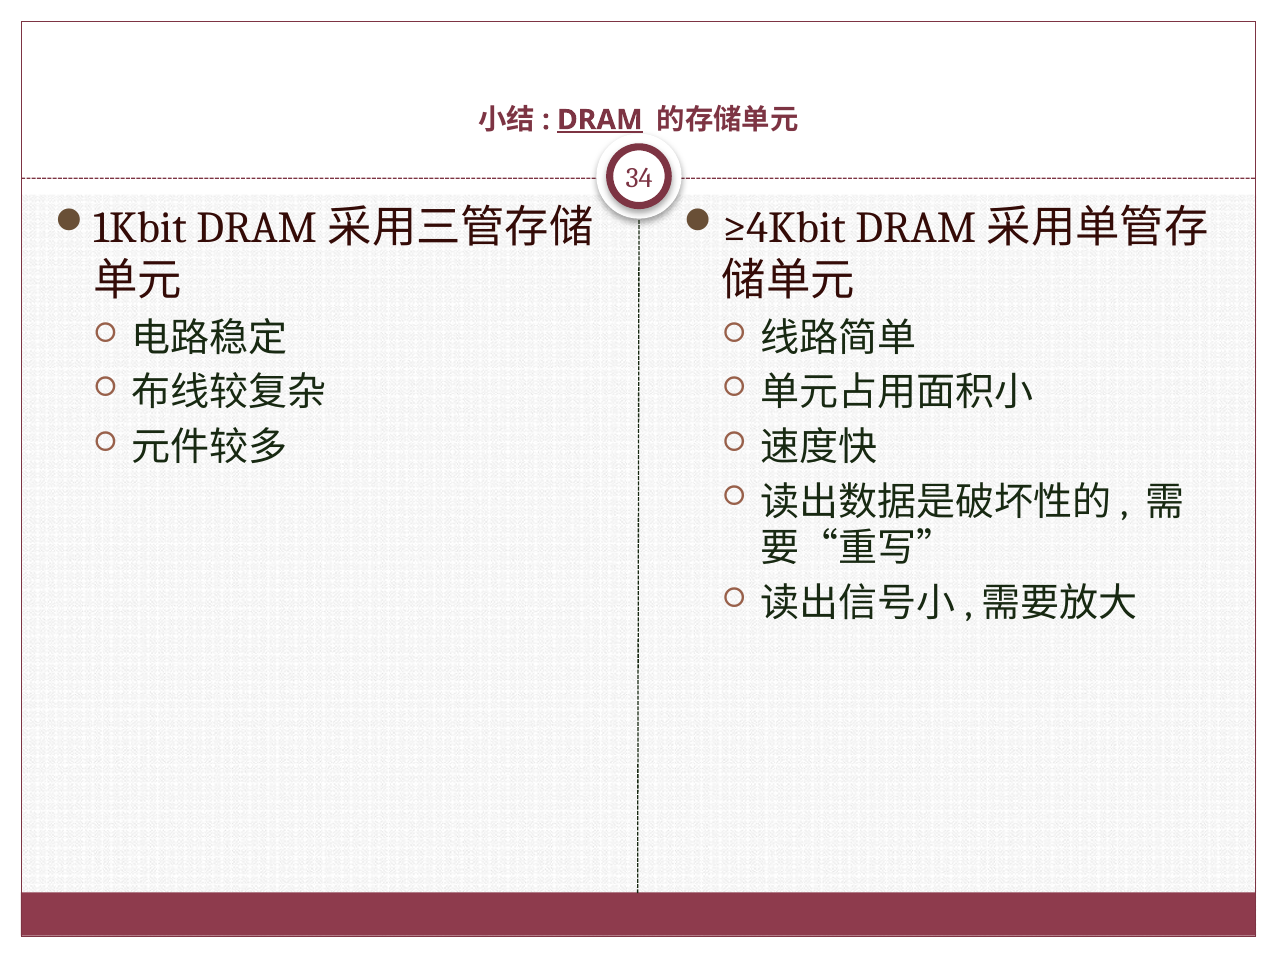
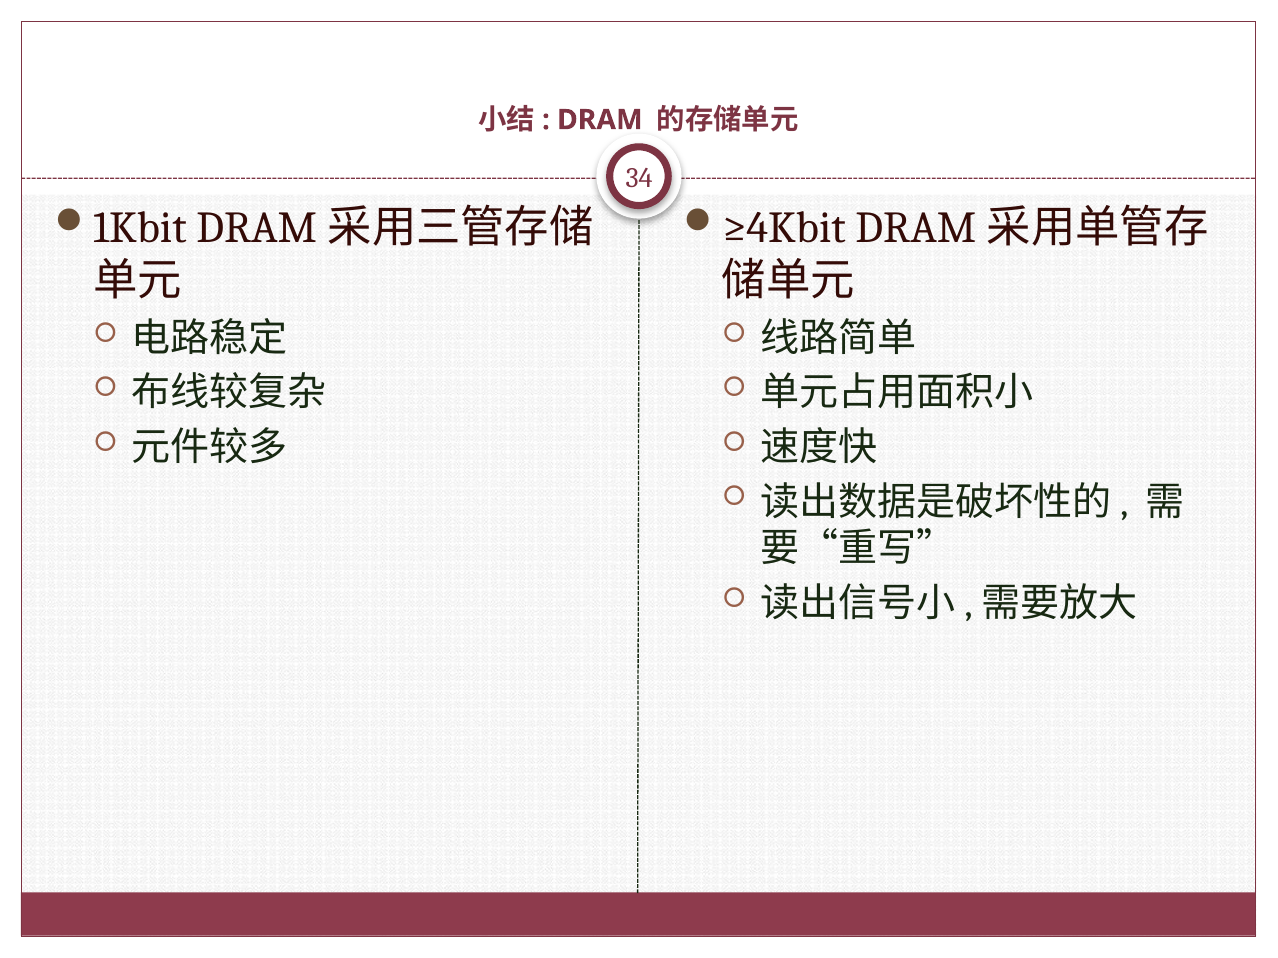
DRAM underline: present -> none
